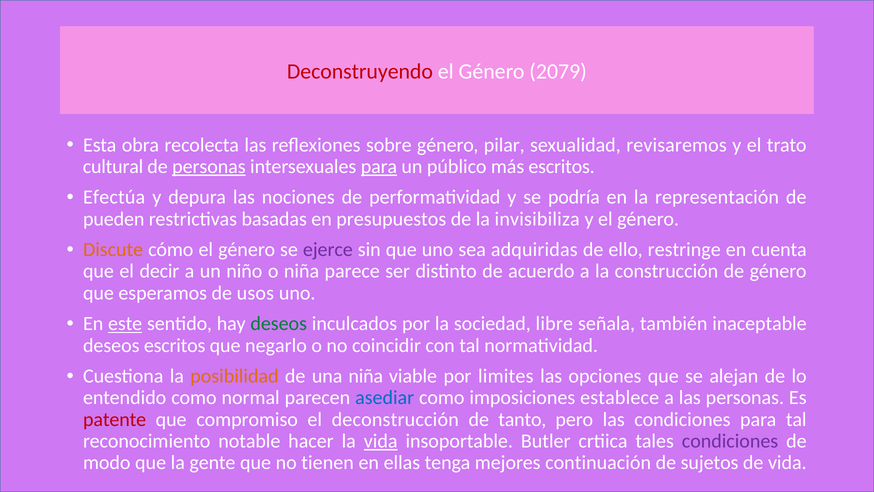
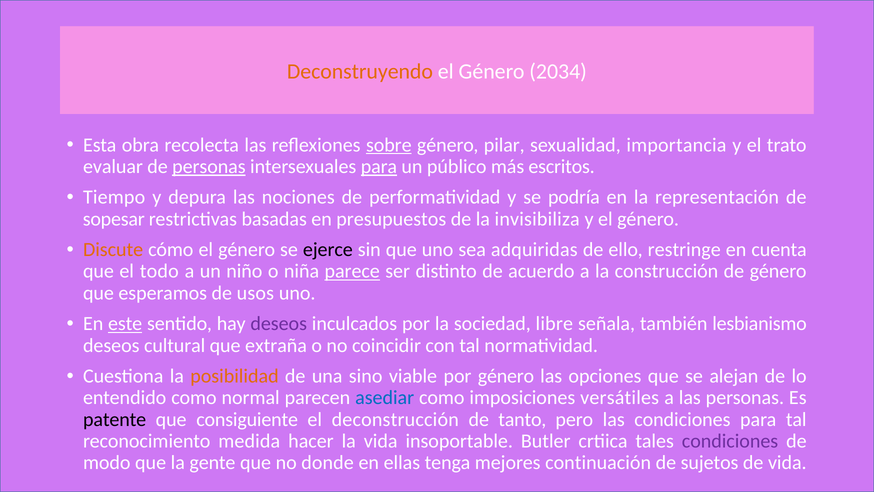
Deconstruyendo colour: red -> orange
2079: 2079 -> 2034
sobre underline: none -> present
revisaremos: revisaremos -> importancia
cultural: cultural -> evaluar
Efectúa: Efectúa -> Tiempo
pueden: pueden -> sopesar
ejerce colour: purple -> black
decir: decir -> todo
parece underline: none -> present
deseos at (279, 324) colour: green -> purple
inaceptable: inaceptable -> lesbianismo
deseos escritos: escritos -> cultural
negarlo: negarlo -> extraña
una niña: niña -> sino
por limites: limites -> género
establece: establece -> versátiles
patente colour: red -> black
compromiso: compromiso -> consiguiente
notable: notable -> medida
vida at (381, 441) underline: present -> none
tienen: tienen -> donde
